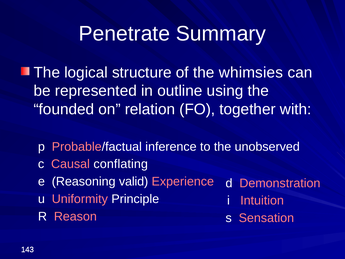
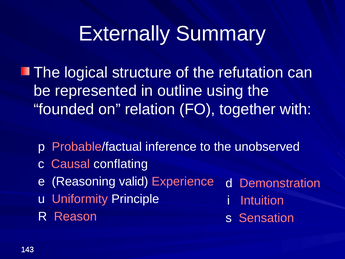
Penetrate: Penetrate -> Externally
whimsies: whimsies -> refutation
